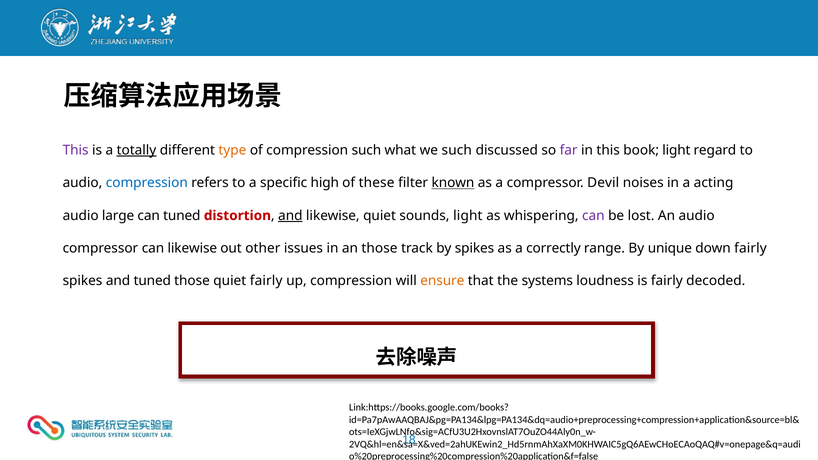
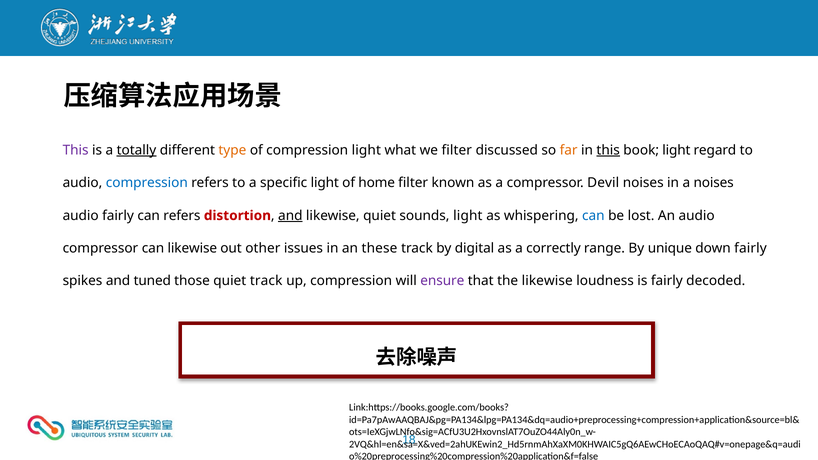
compression such: such -> light
we such: such -> filter
far colour: purple -> orange
this at (608, 150) underline: none -> present
specific high: high -> light
these: these -> home
known underline: present -> none
a acting: acting -> noises
audio large: large -> fairly
can tuned: tuned -> refers
can at (593, 216) colour: purple -> blue
an those: those -> these
by spikes: spikes -> digital
quiet fairly: fairly -> track
ensure colour: orange -> purple
the systems: systems -> likewise
